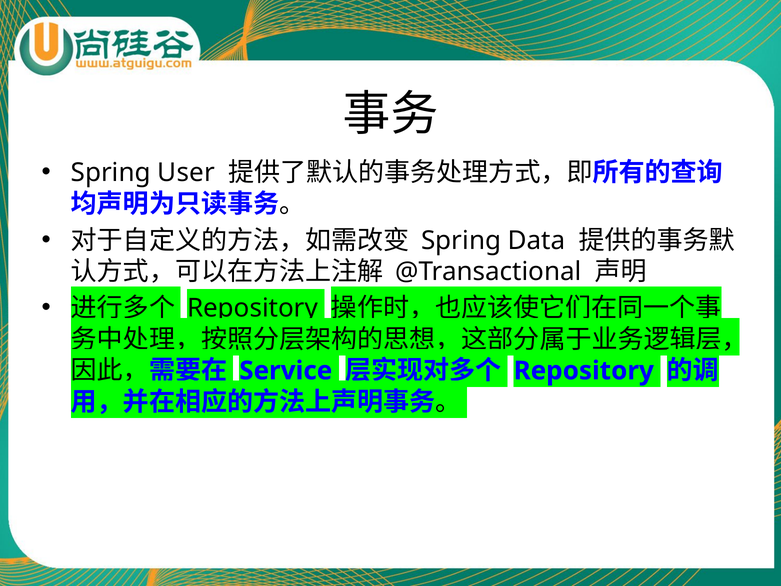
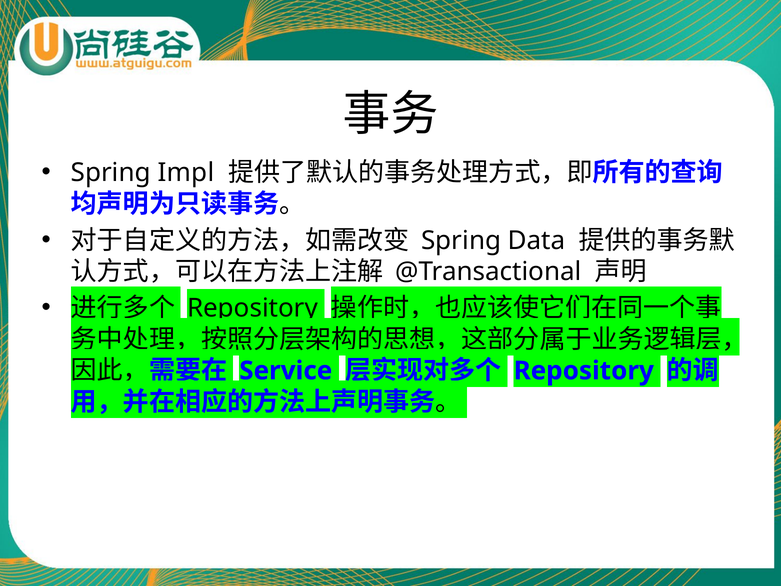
User: User -> Impl
